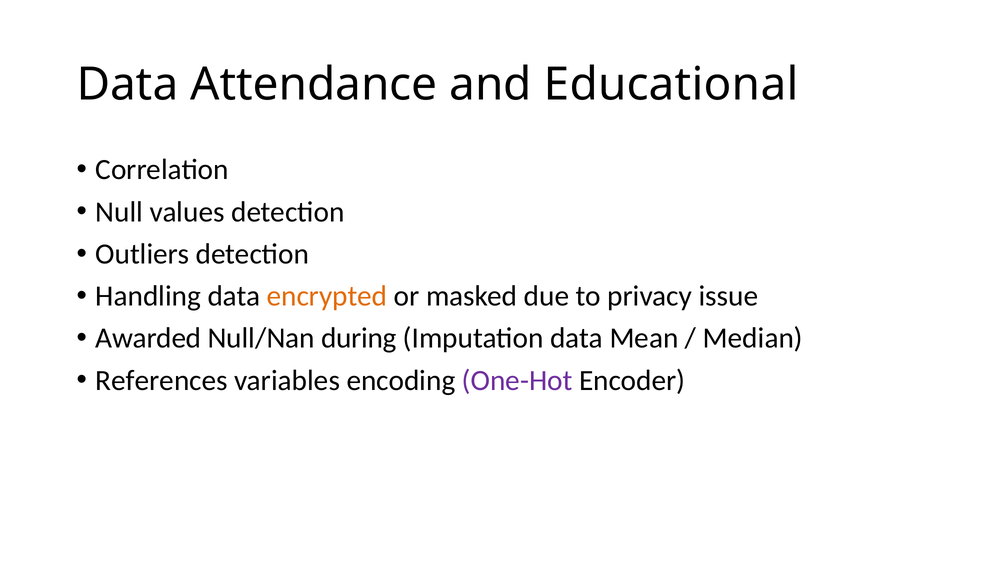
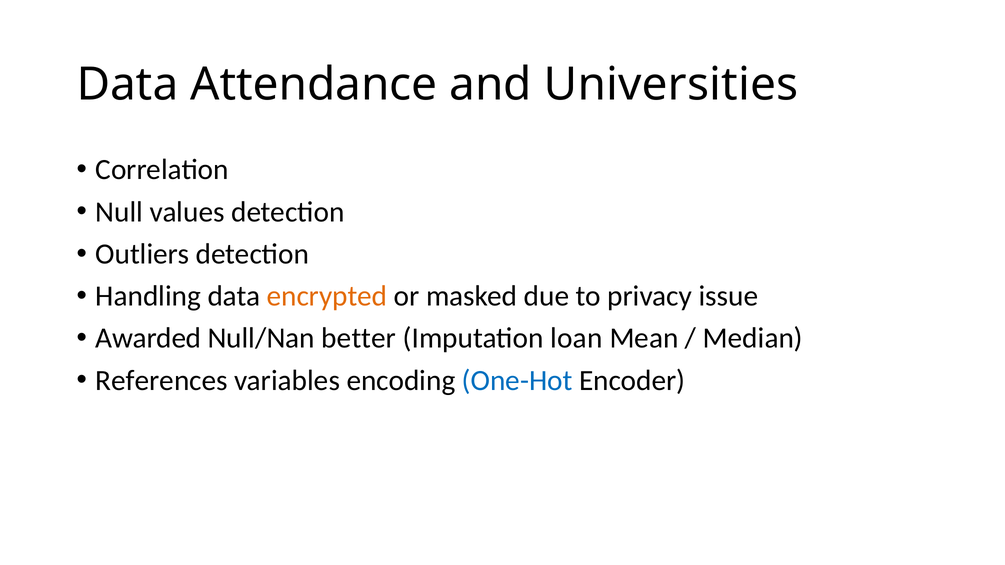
Educational: Educational -> Universities
during: during -> better
Imputation data: data -> loan
One-Hot colour: purple -> blue
